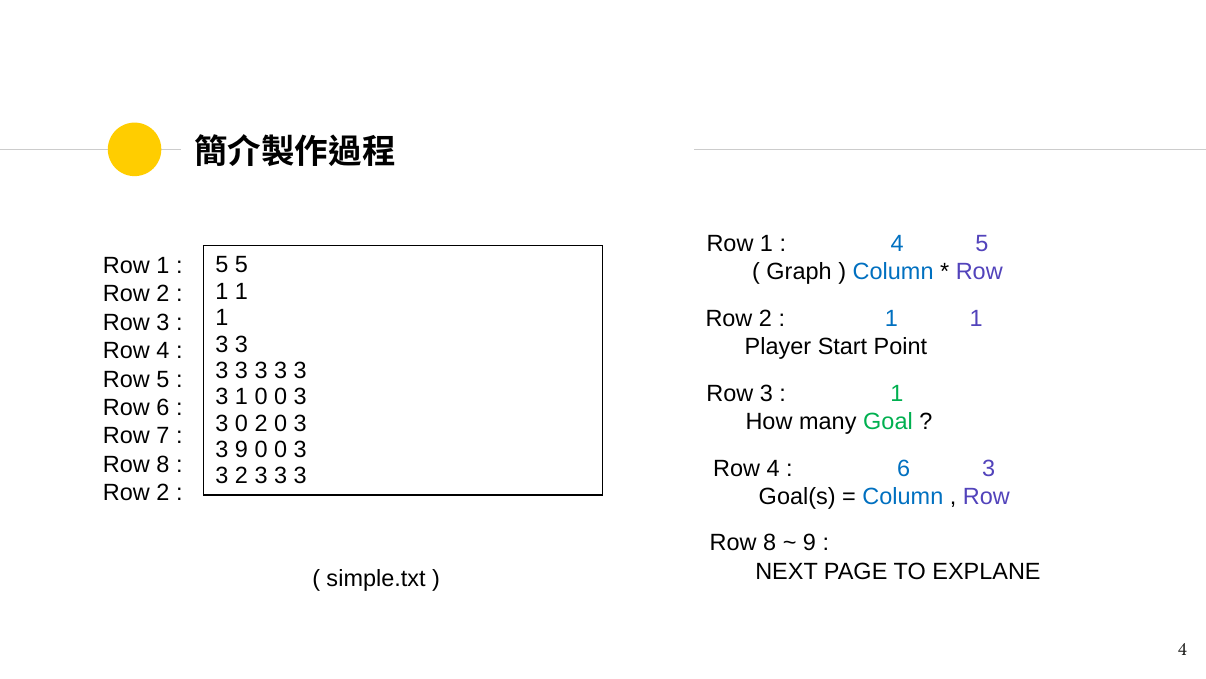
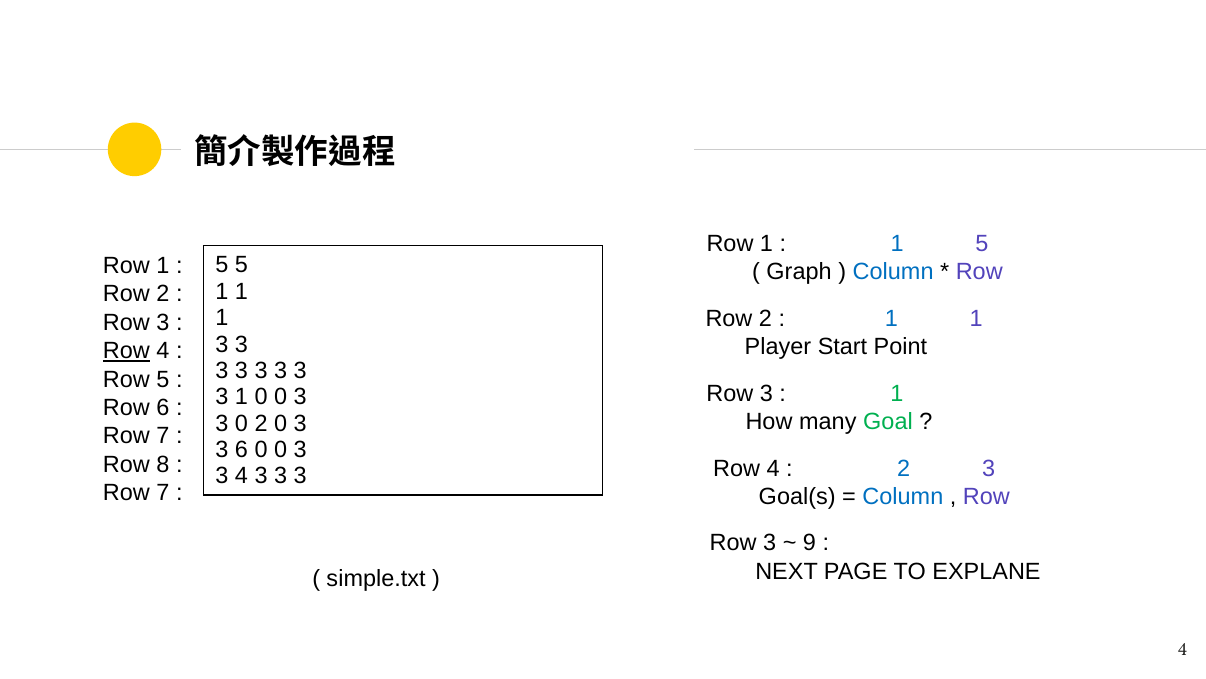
4 at (897, 244): 4 -> 1
Row at (126, 351) underline: none -> present
3 9: 9 -> 6
6 at (904, 468): 6 -> 2
3 2: 2 -> 4
2 at (163, 493): 2 -> 7
8 at (770, 543): 8 -> 3
